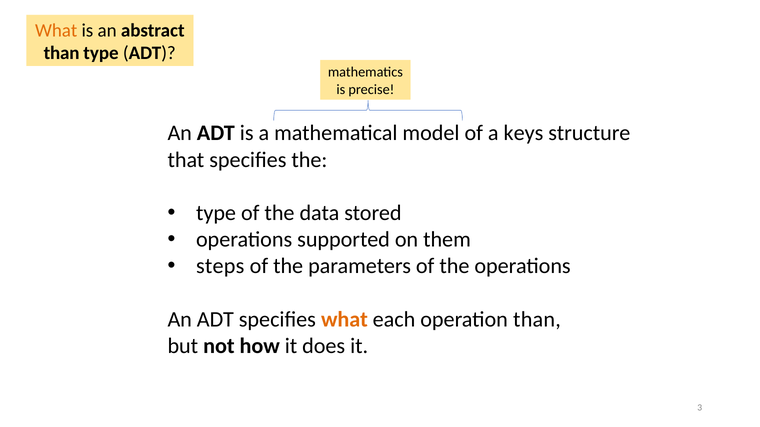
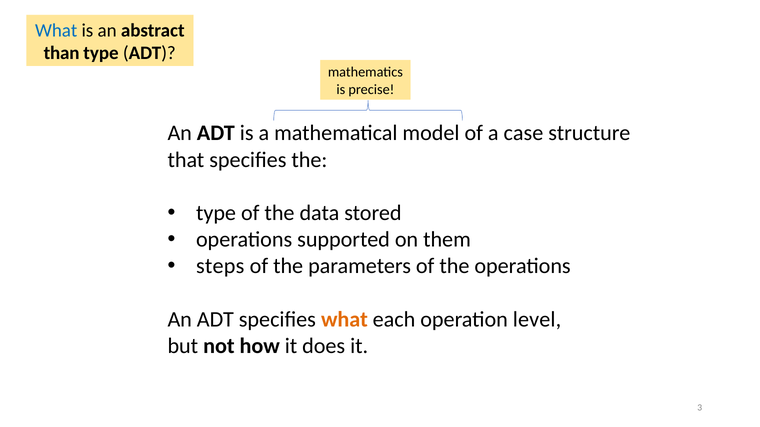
What at (56, 30) colour: orange -> blue
keys: keys -> case
operation than: than -> level
